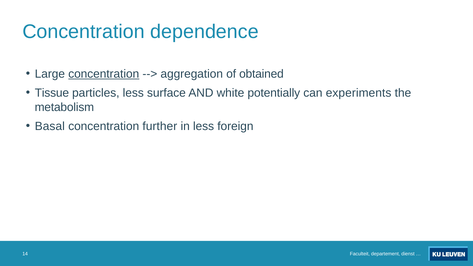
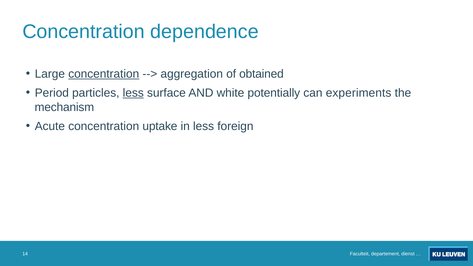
Tissue: Tissue -> Period
less at (133, 93) underline: none -> present
metabolism: metabolism -> mechanism
Basal: Basal -> Acute
further: further -> uptake
